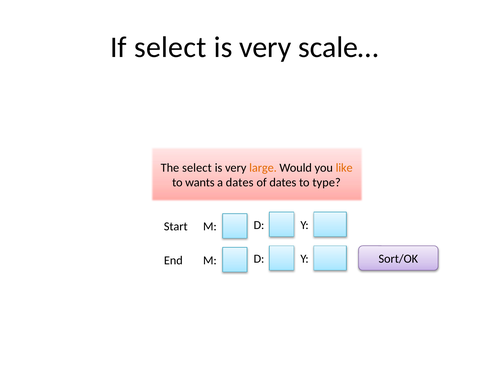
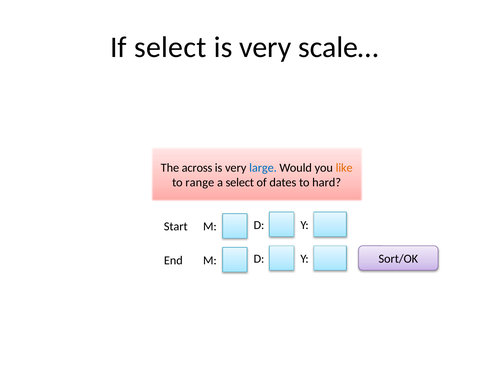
The select: select -> across
large colour: orange -> blue
wants: wants -> range
a dates: dates -> select
type: type -> hard
